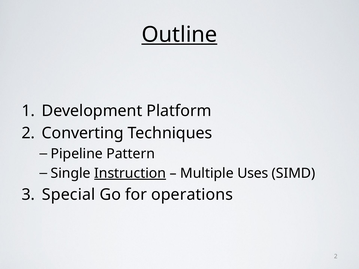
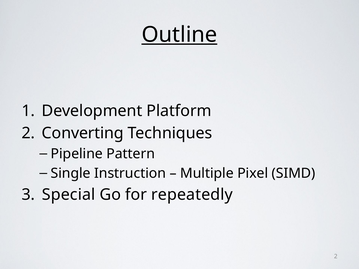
Instruction underline: present -> none
Uses: Uses -> Pixel
operations: operations -> repeatedly
